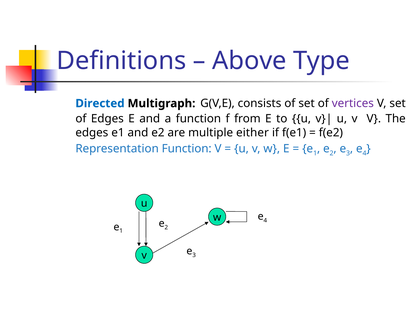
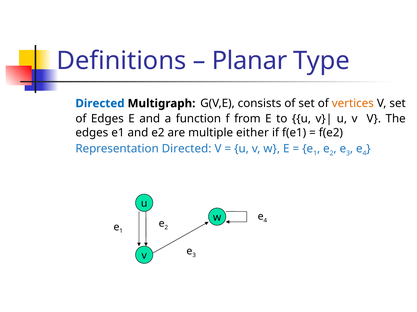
Above: Above -> Planar
vertices colour: purple -> orange
Representation Function: Function -> Directed
